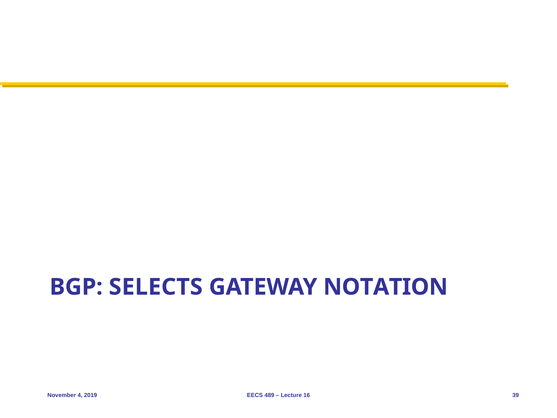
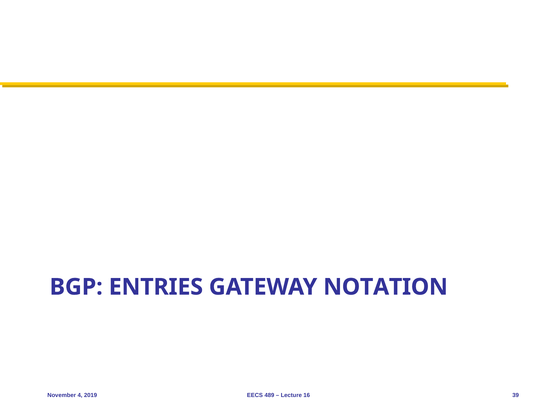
SELECTS: SELECTS -> ENTRIES
